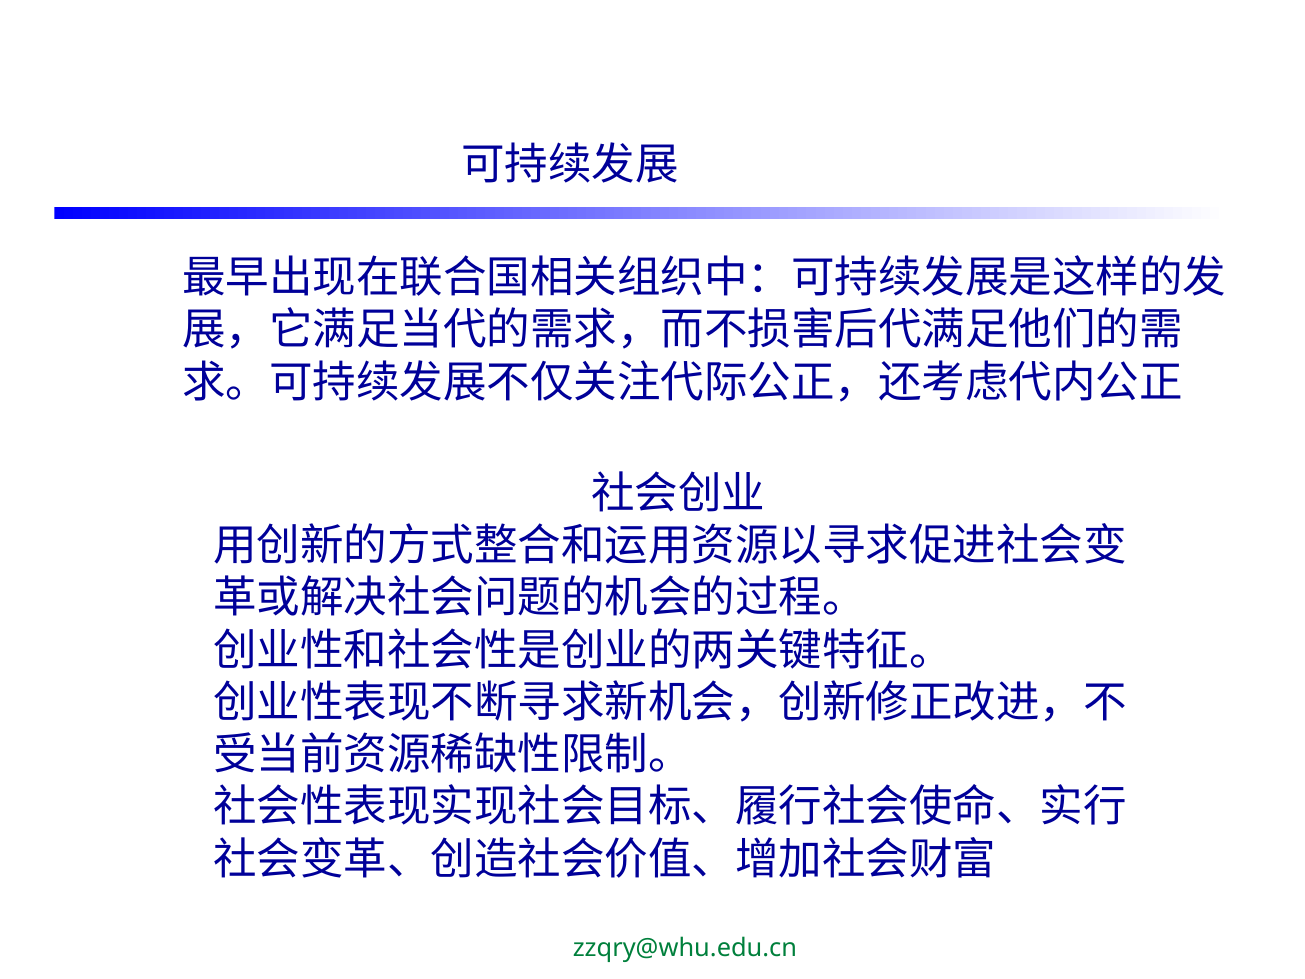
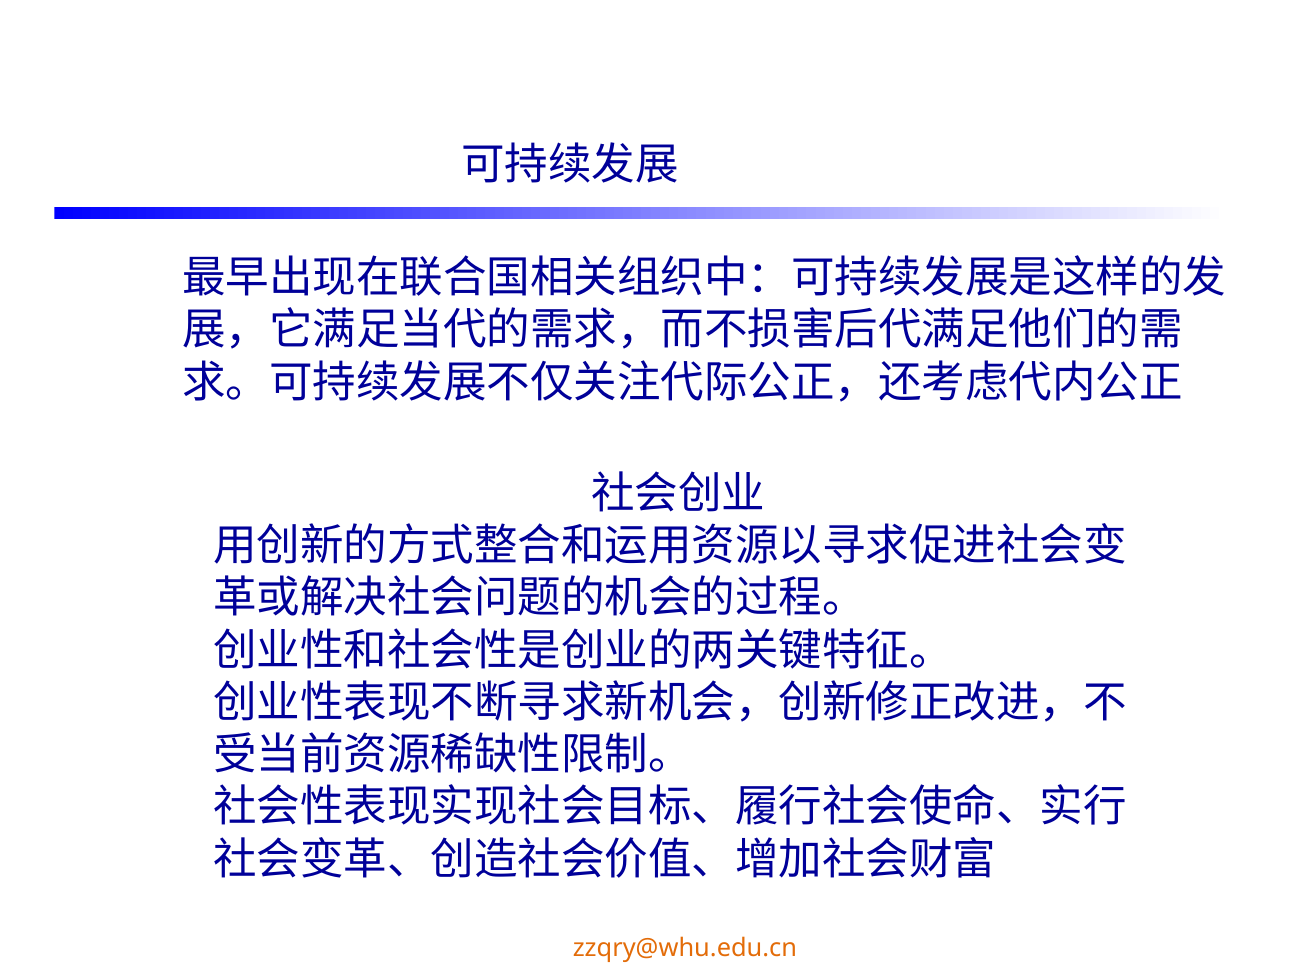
zzqry@whu.edu.cn colour: green -> orange
